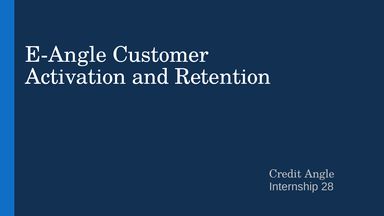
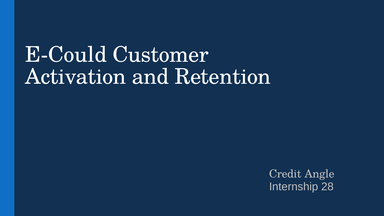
E-Angle: E-Angle -> E-Could
